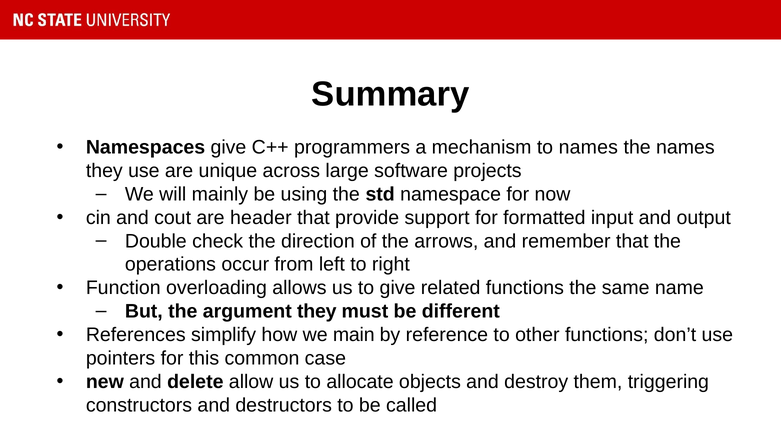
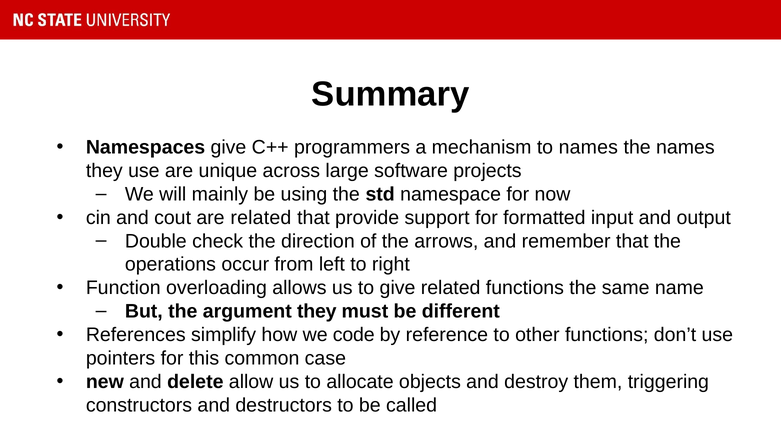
are header: header -> related
main: main -> code
